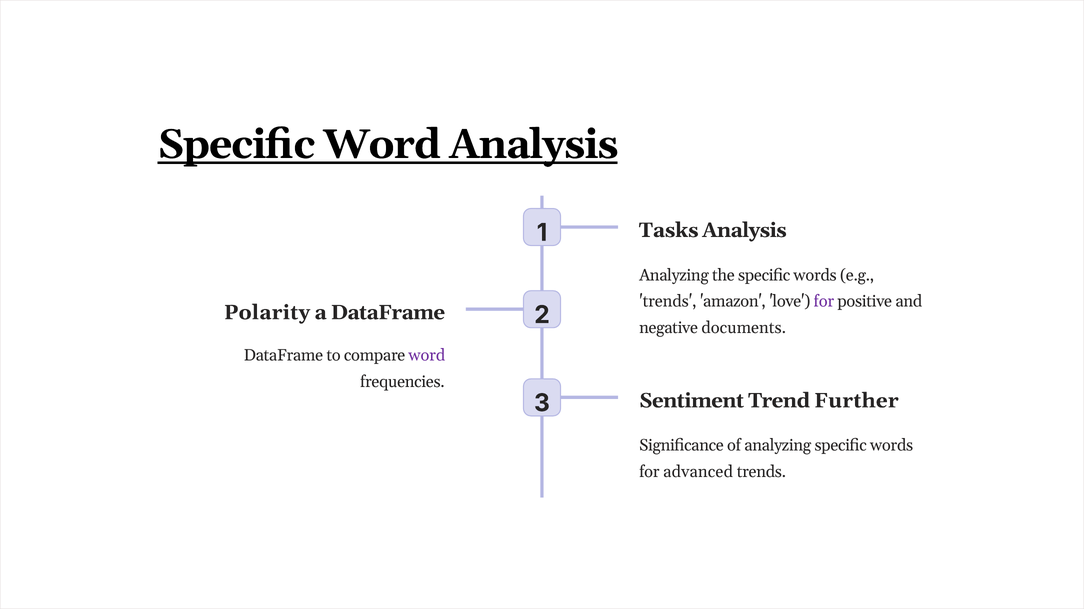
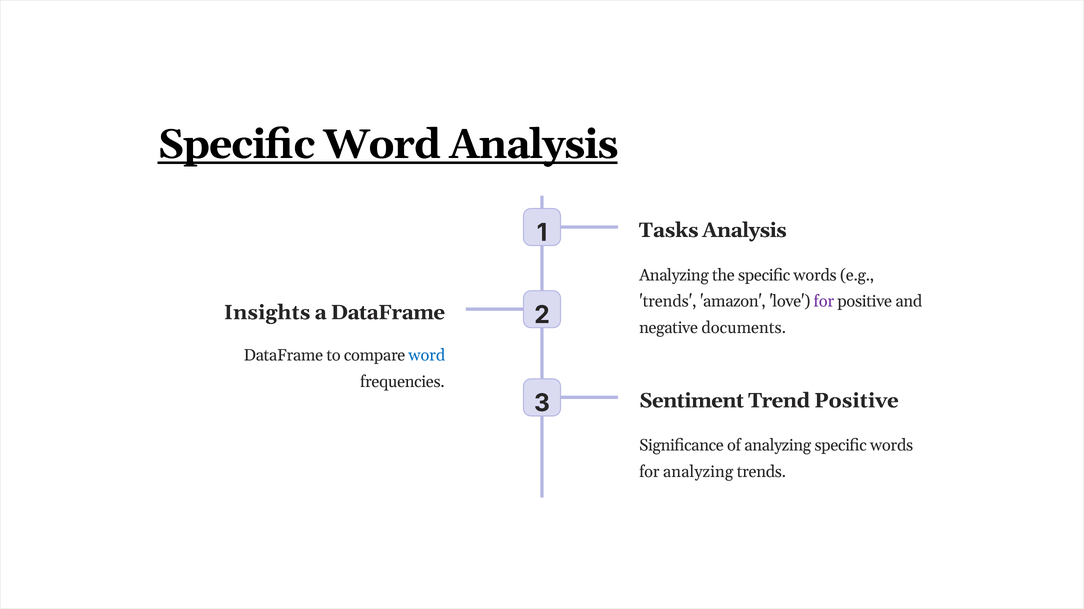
Polarity: Polarity -> Insights
word at (427, 356) colour: purple -> blue
Trend Further: Further -> Positive
for advanced: advanced -> analyzing
